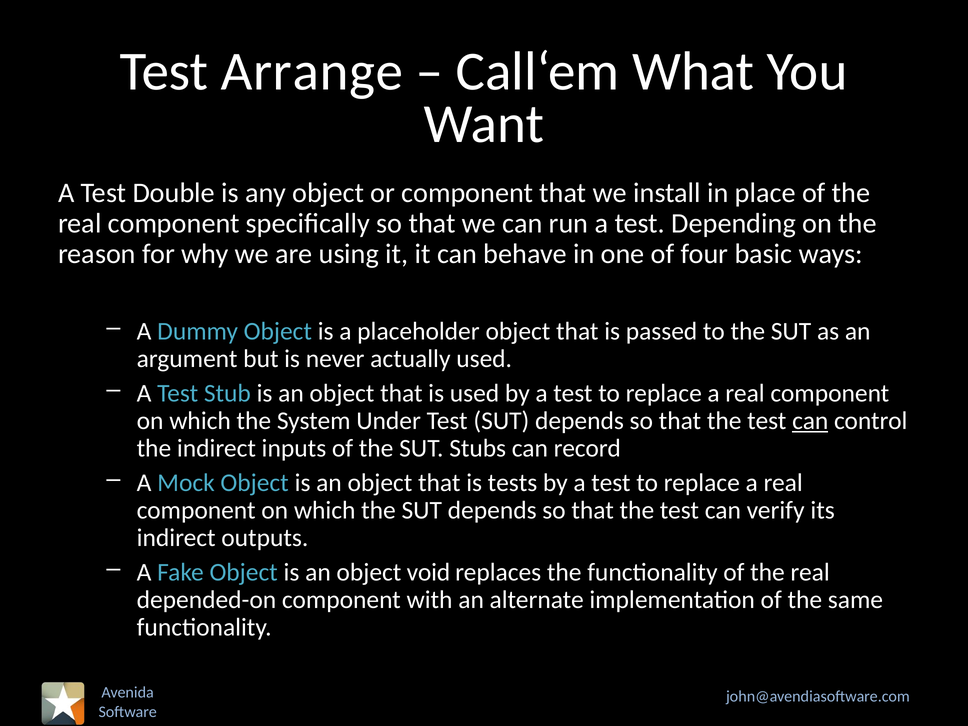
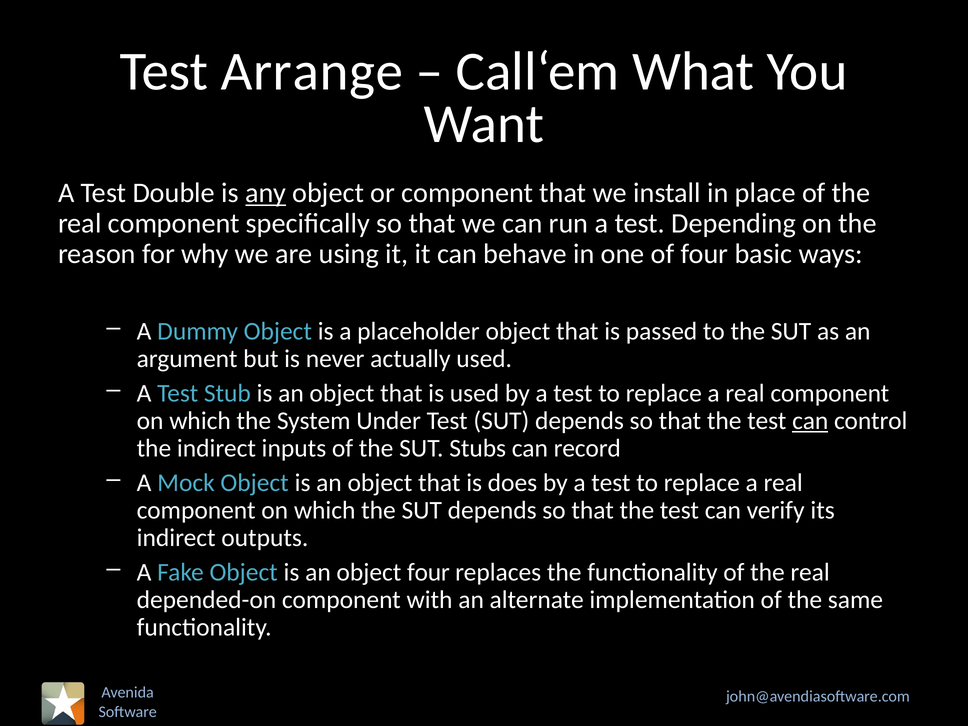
any underline: none -> present
tests: tests -> does
object void: void -> four
